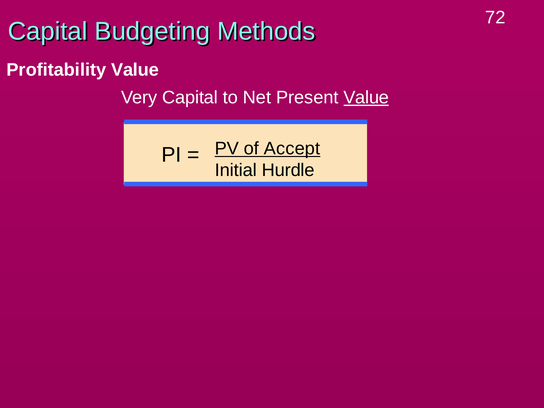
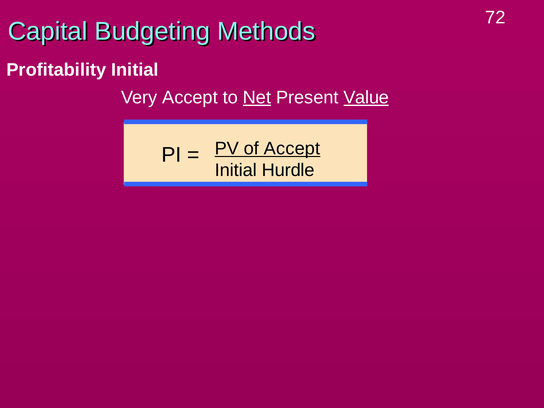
Profitability Value: Value -> Initial
Very Capital: Capital -> Accept
Net underline: none -> present
